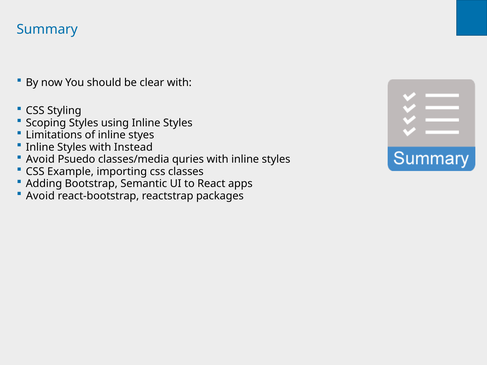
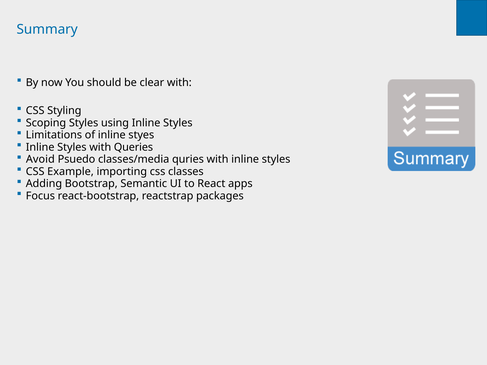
Instead: Instead -> Queries
Avoid at (40, 196): Avoid -> Focus
